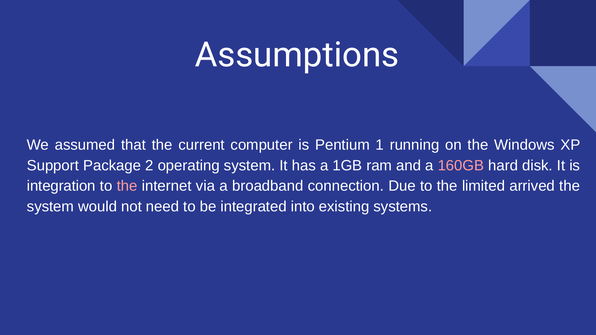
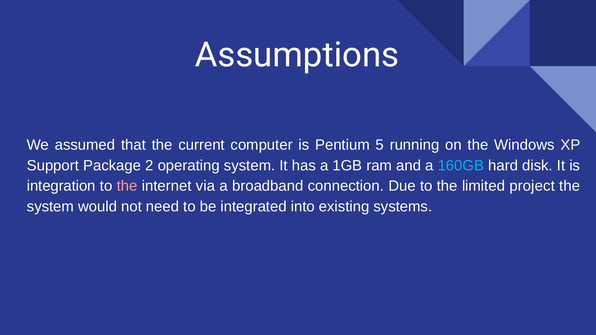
1: 1 -> 5
160GB colour: pink -> light blue
arrived: arrived -> project
